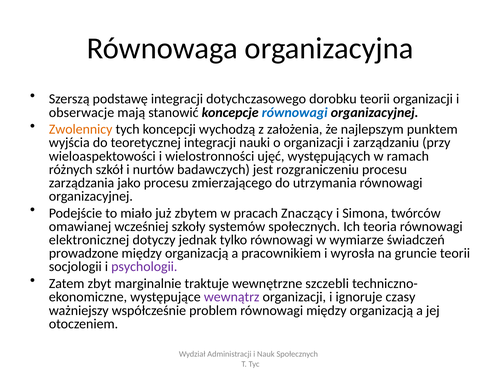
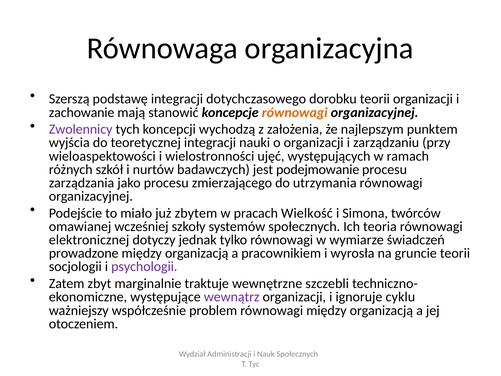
obserwacje: obserwacje -> zachowanie
równowagi at (295, 112) colour: blue -> orange
Zwolennicy colour: orange -> purple
rozgraniczeniu: rozgraniczeniu -> podejmowanie
Znaczący: Znaczący -> Wielkość
czasy: czasy -> cyklu
